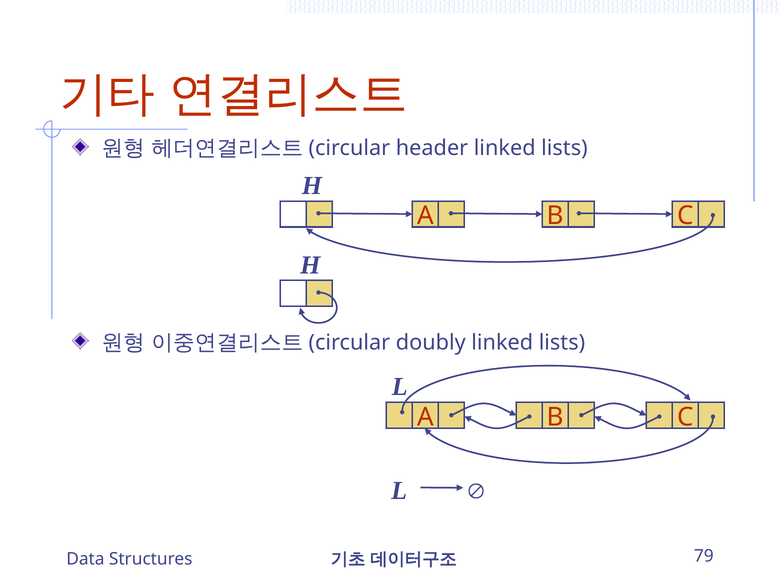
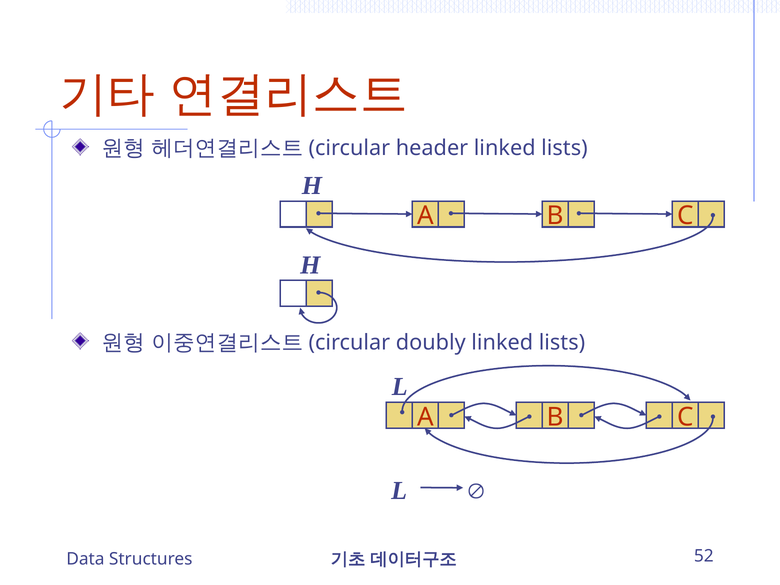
79: 79 -> 52
